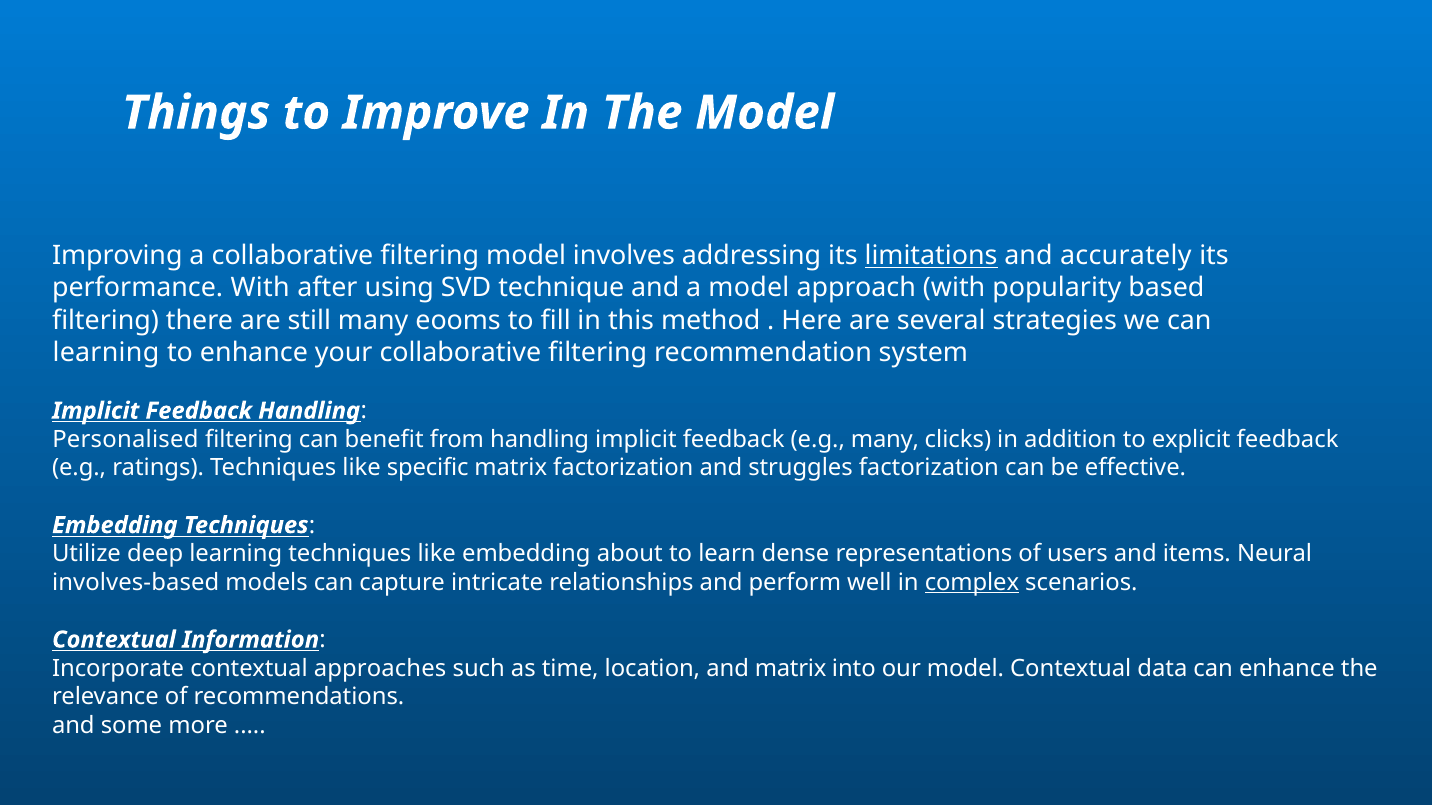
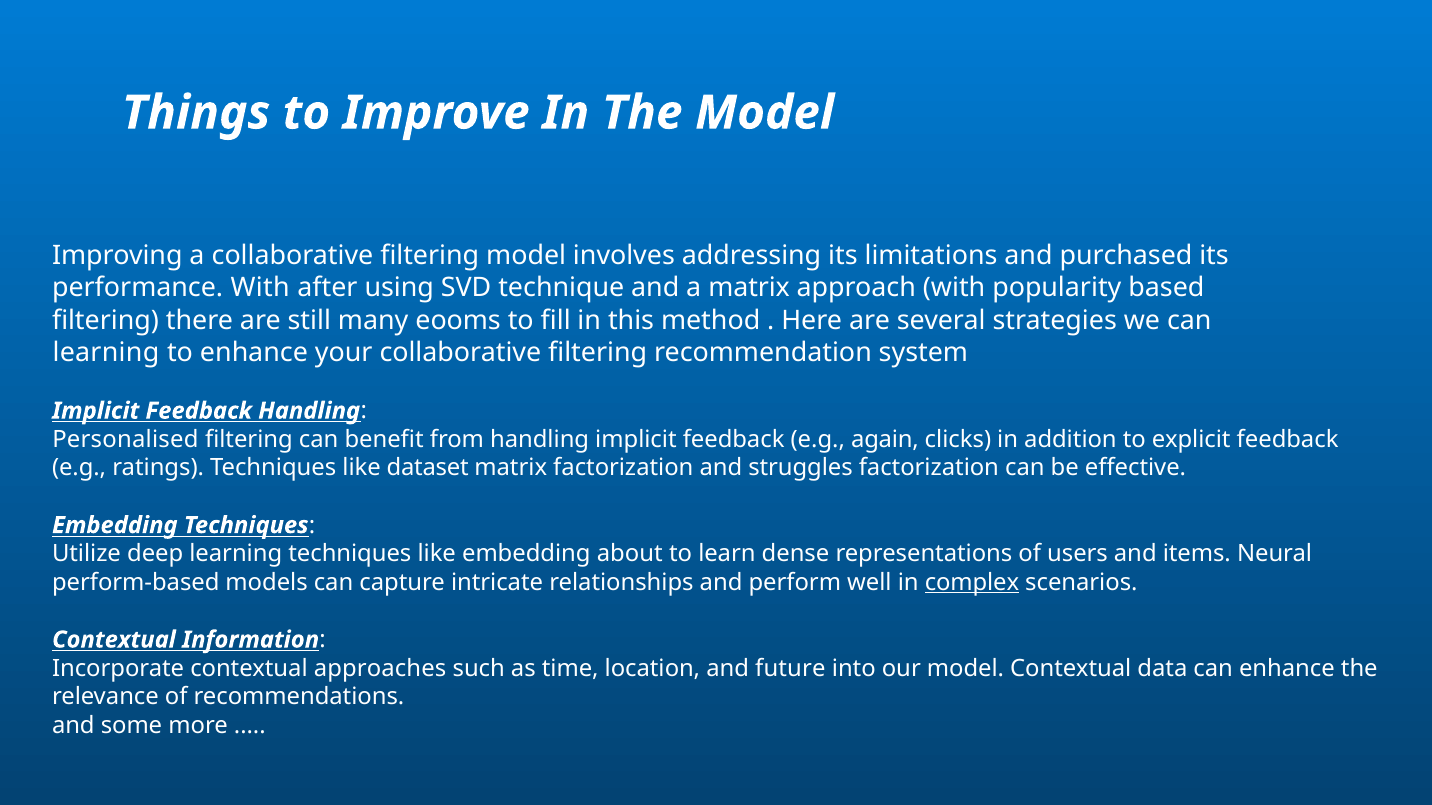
limitations underline: present -> none
accurately: accurately -> purchased
a model: model -> matrix
e.g many: many -> again
specific: specific -> dataset
involves-based: involves-based -> perform-based
and matrix: matrix -> future
